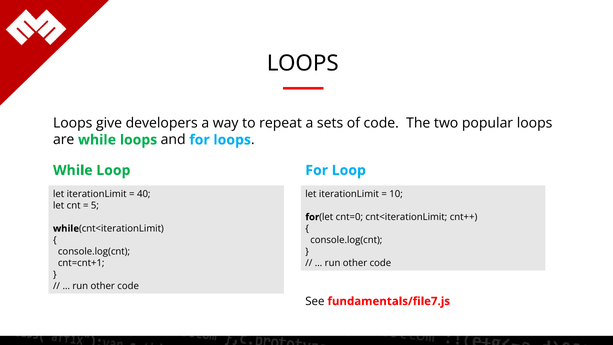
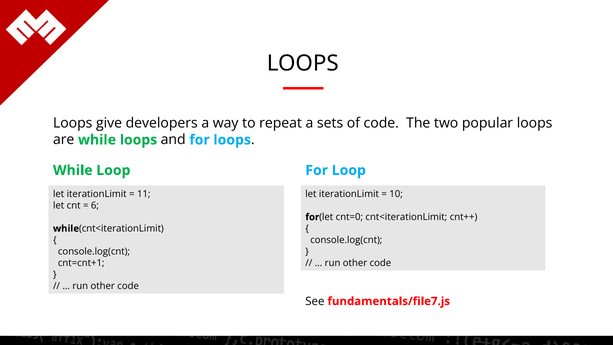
40: 40 -> 11
5: 5 -> 6
